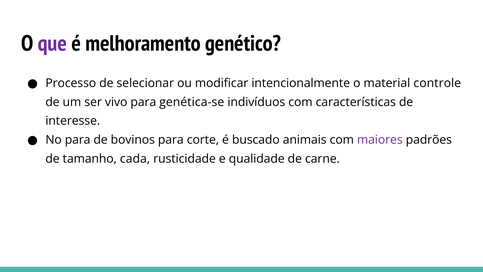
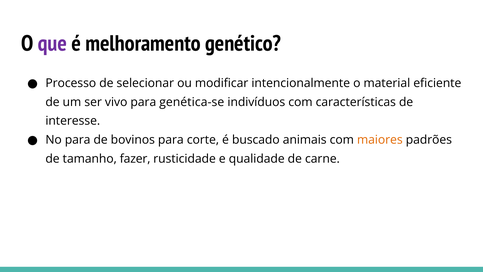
controle: controle -> eficiente
maiores colour: purple -> orange
cada: cada -> fazer
